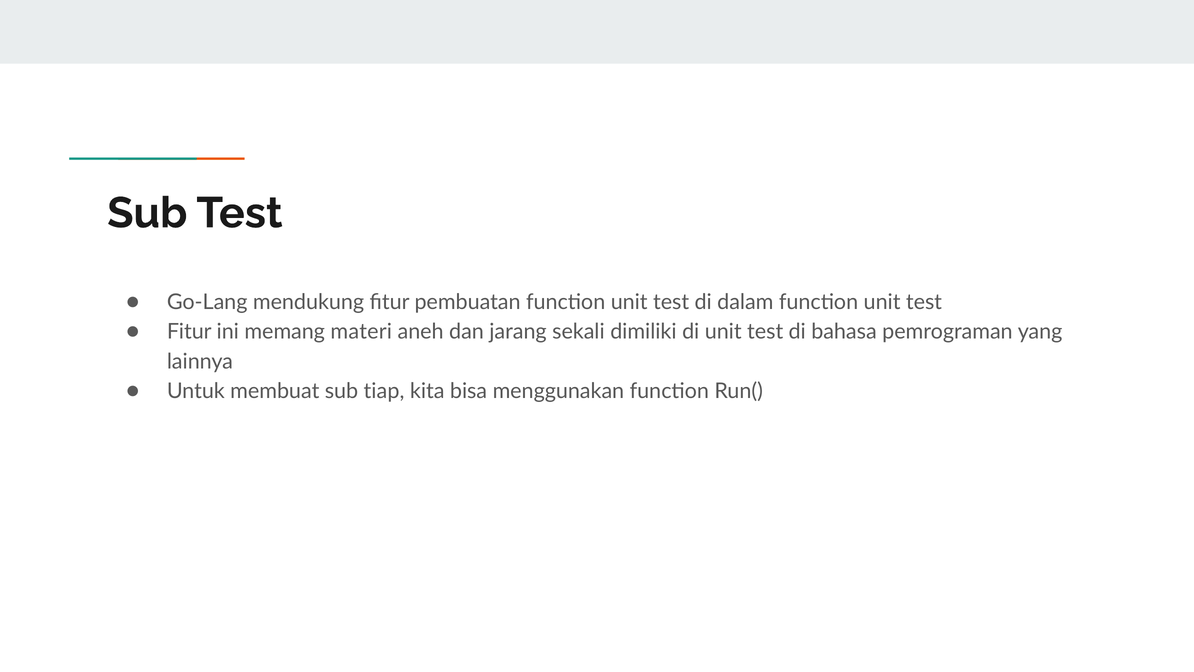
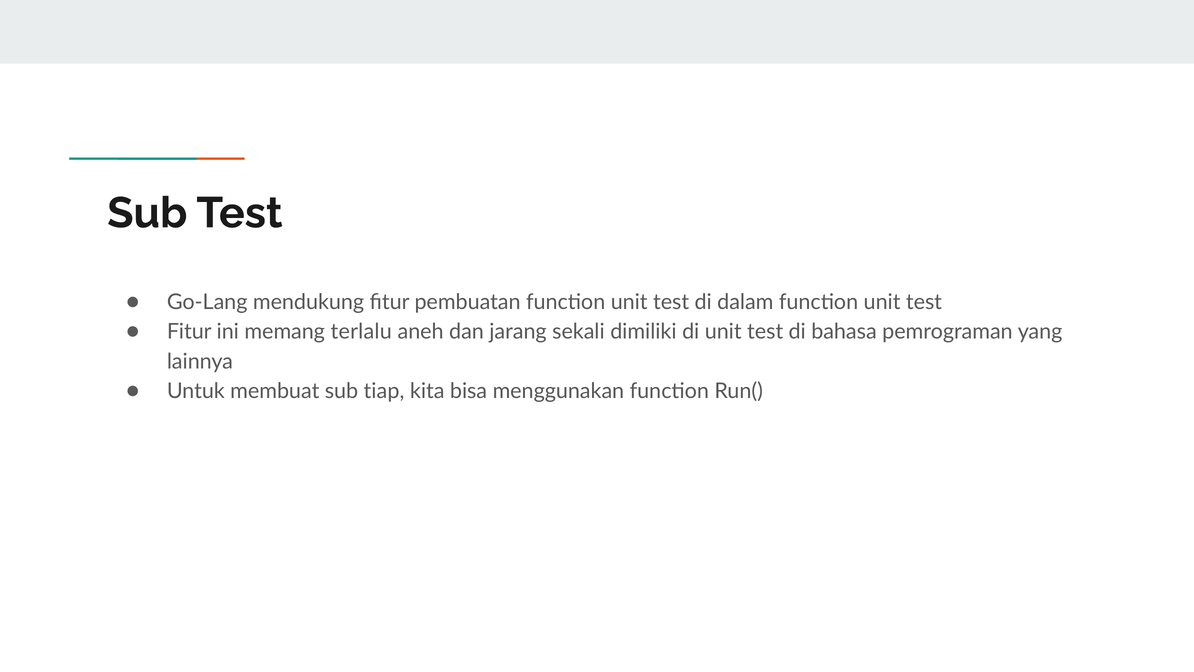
materi: materi -> terlalu
